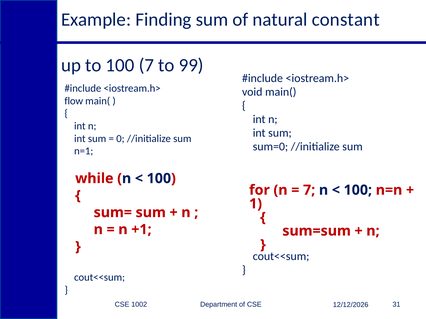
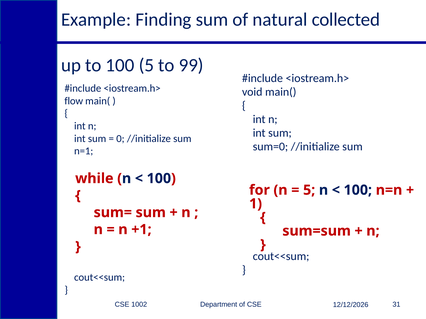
constant: constant -> collected
100 7: 7 -> 5
7 at (309, 190): 7 -> 5
